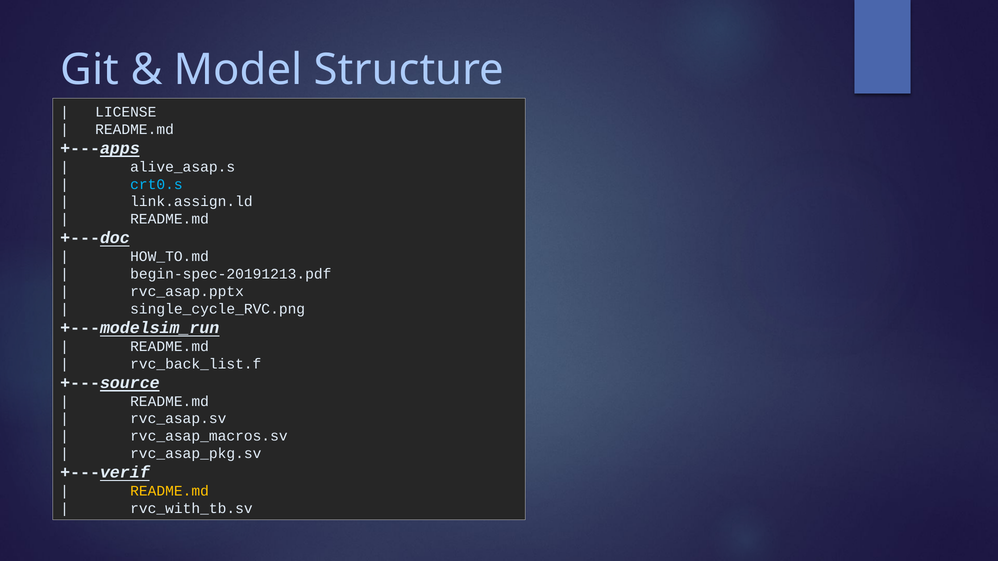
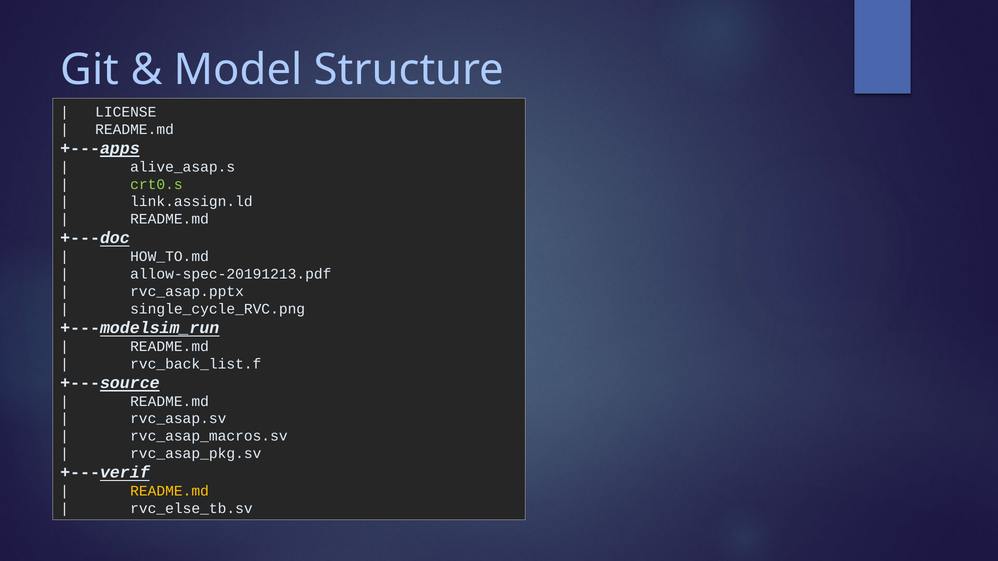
crt0.s colour: light blue -> light green
begin-spec-20191213.pdf: begin-spec-20191213.pdf -> allow-spec-20191213.pdf
rvc_with_tb.sv: rvc_with_tb.sv -> rvc_else_tb.sv
